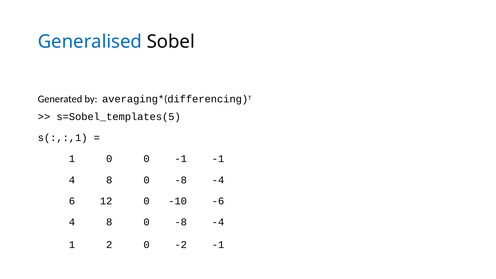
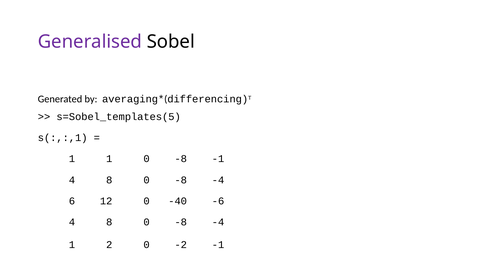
Generalised colour: blue -> purple
1 0: 0 -> 1
-1 at (181, 159): -1 -> -8
-10: -10 -> -40
